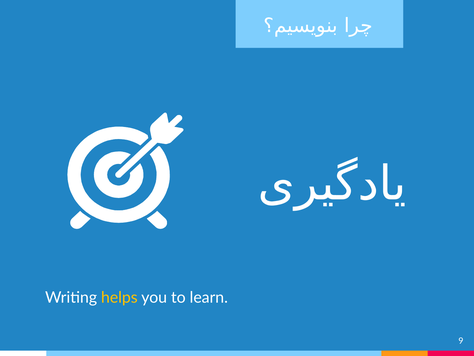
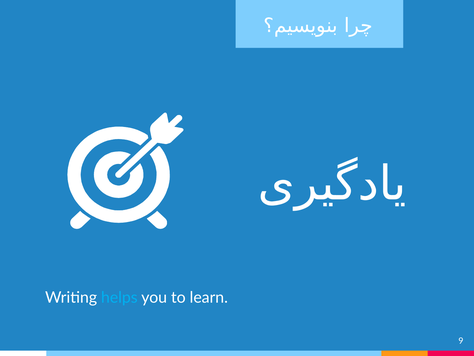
helps colour: yellow -> light blue
